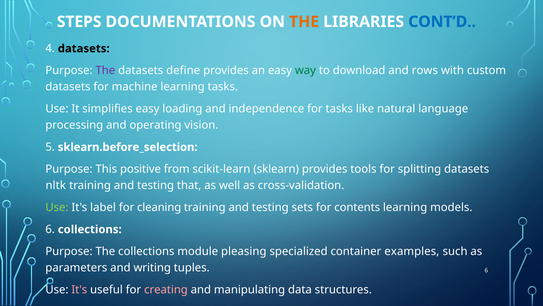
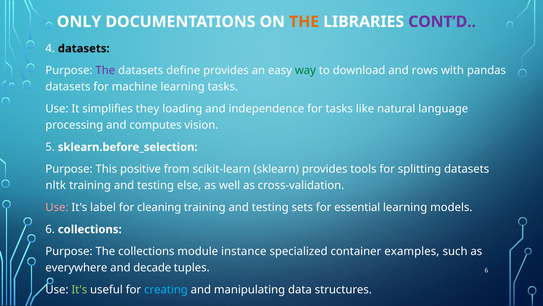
STEPS: STEPS -> ONLY
CONT’D colour: blue -> purple
custom: custom -> pandas
simplifies easy: easy -> they
operating: operating -> computes
that: that -> else
Use at (57, 207) colour: light green -> pink
contents: contents -> essential
pleasing: pleasing -> instance
parameters: parameters -> everywhere
writing: writing -> decade
It's at (79, 289) colour: pink -> light green
creating colour: pink -> light blue
